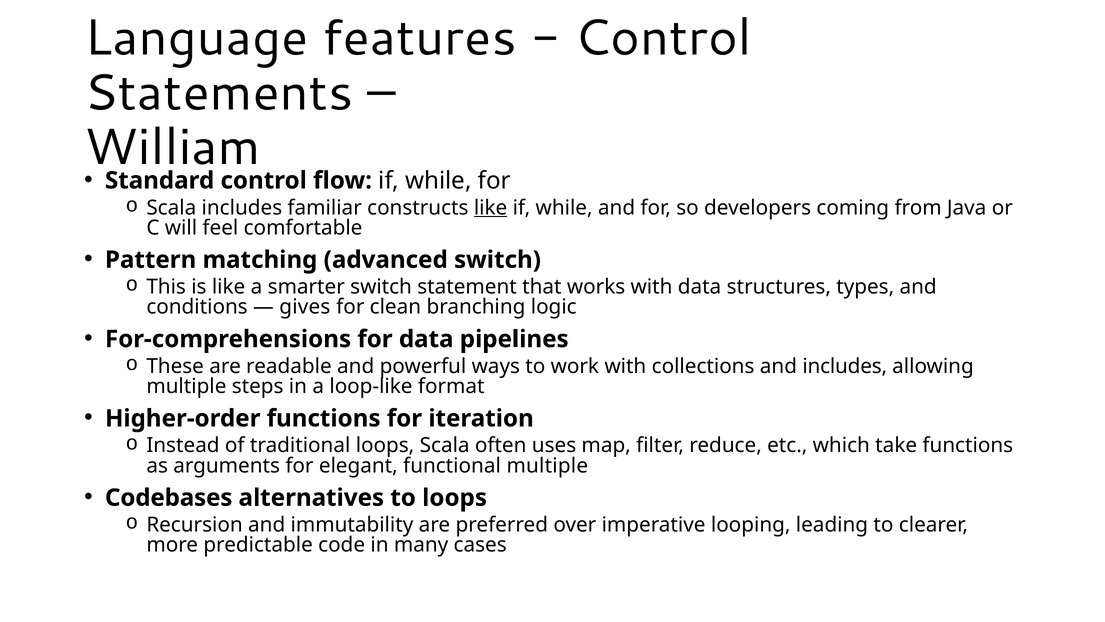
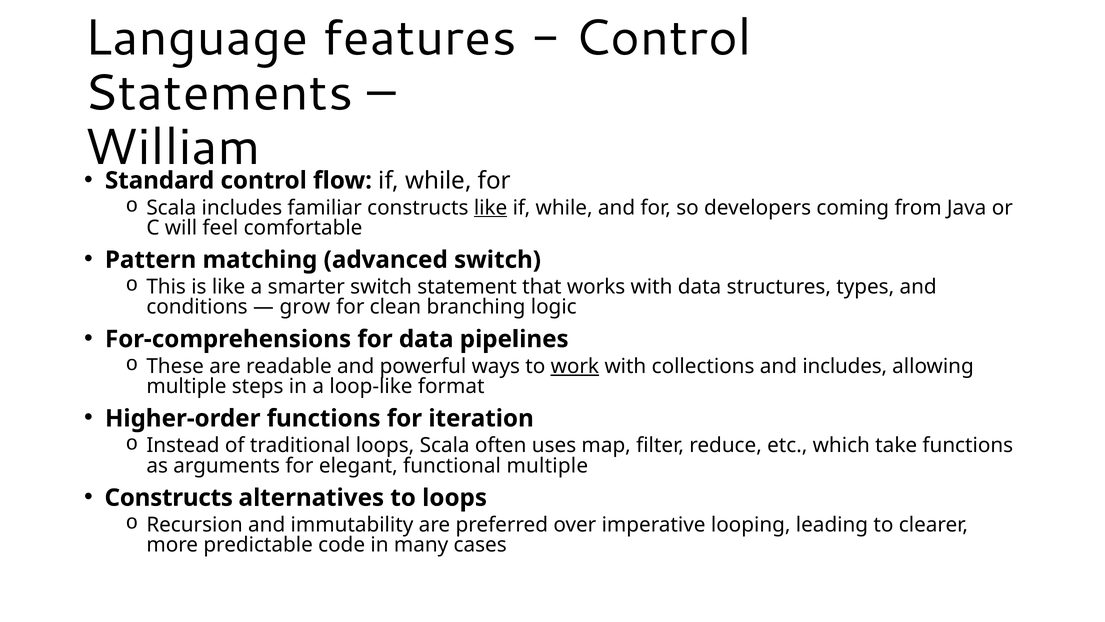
gives: gives -> grow
work underline: none -> present
Codebases at (169, 497): Codebases -> Constructs
